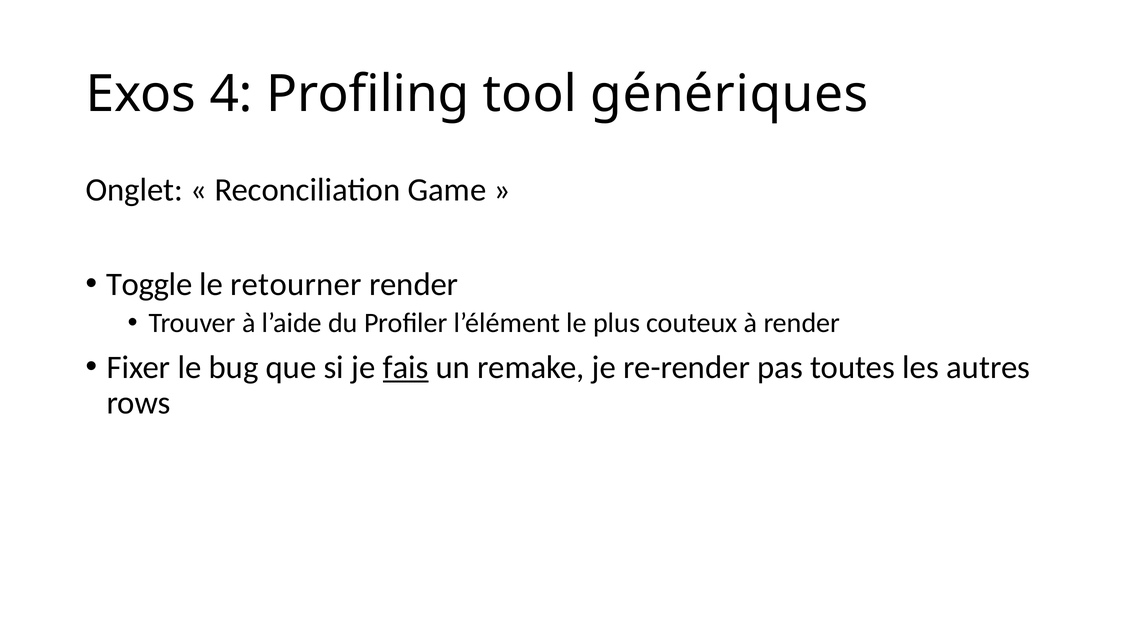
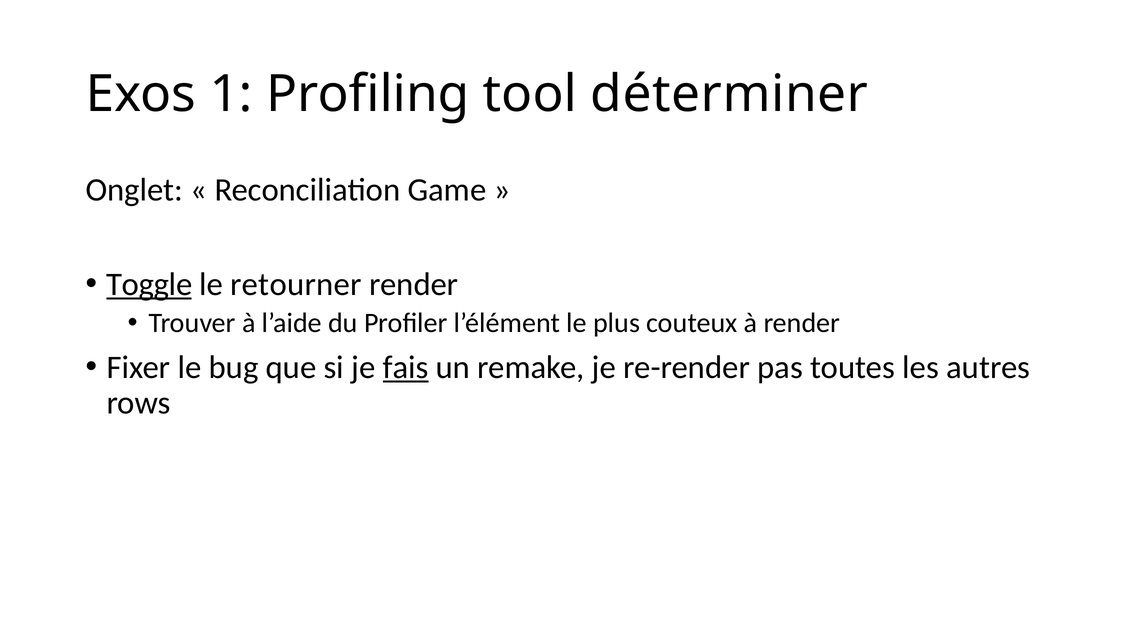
4: 4 -> 1
génériques: génériques -> déterminer
Toggle underline: none -> present
